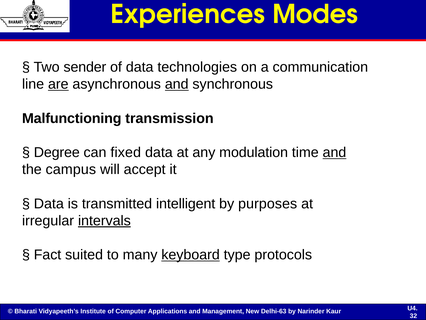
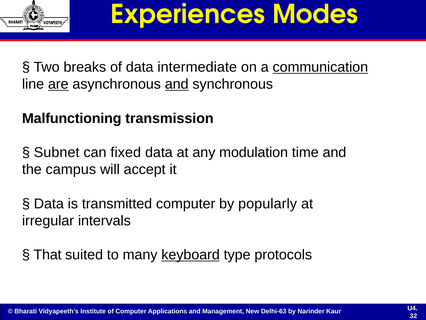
sender: sender -> breaks
technologies: technologies -> intermediate
communication underline: none -> present
Degree: Degree -> Subnet
and at (334, 152) underline: present -> none
transmitted intelligent: intelligent -> computer
purposes: purposes -> popularly
intervals underline: present -> none
Fact: Fact -> That
